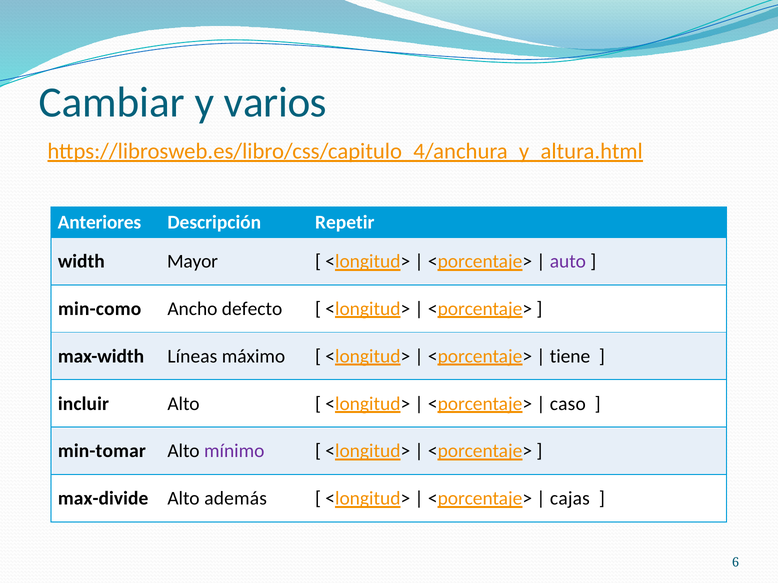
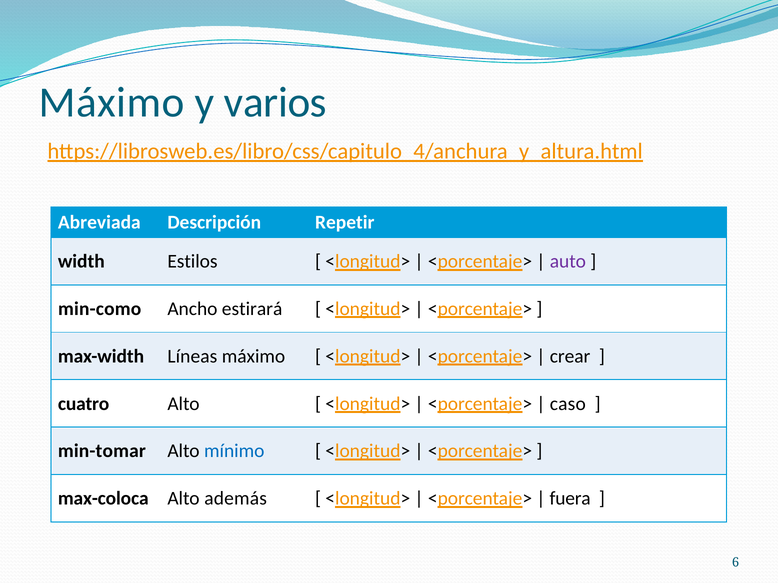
Cambiar at (112, 103): Cambiar -> Máximo
Anteriores: Anteriores -> Abreviada
Mayor: Mayor -> Estilos
defecto: defecto -> estirará
tiene: tiene -> crear
incluir: incluir -> cuatro
mínimo colour: purple -> blue
max-divide: max-divide -> max-coloca
cajas: cajas -> fuera
